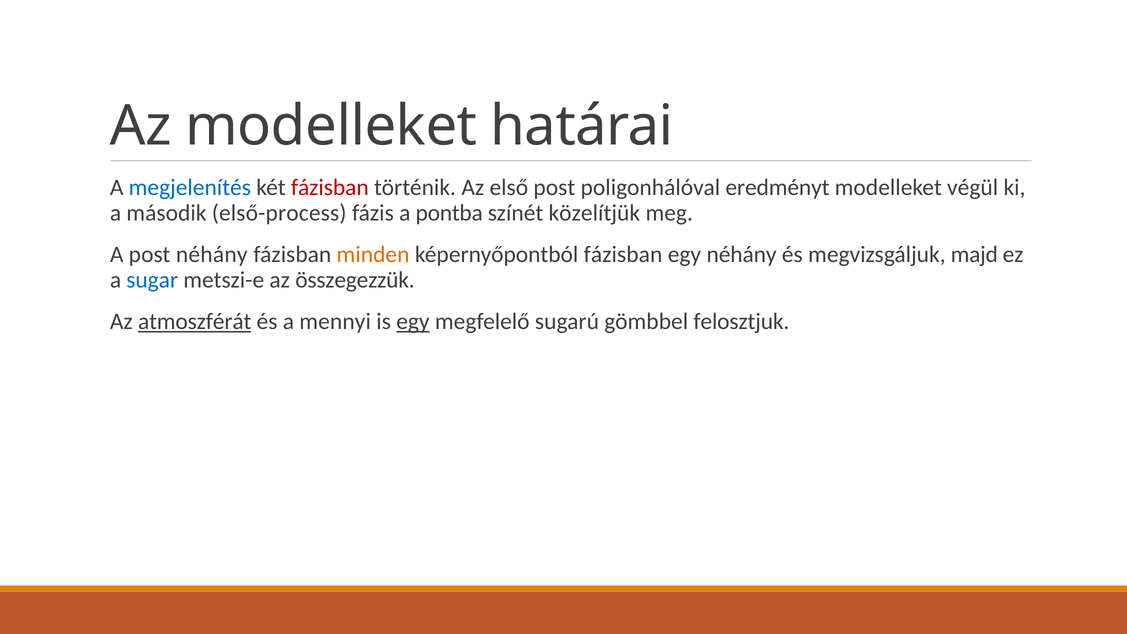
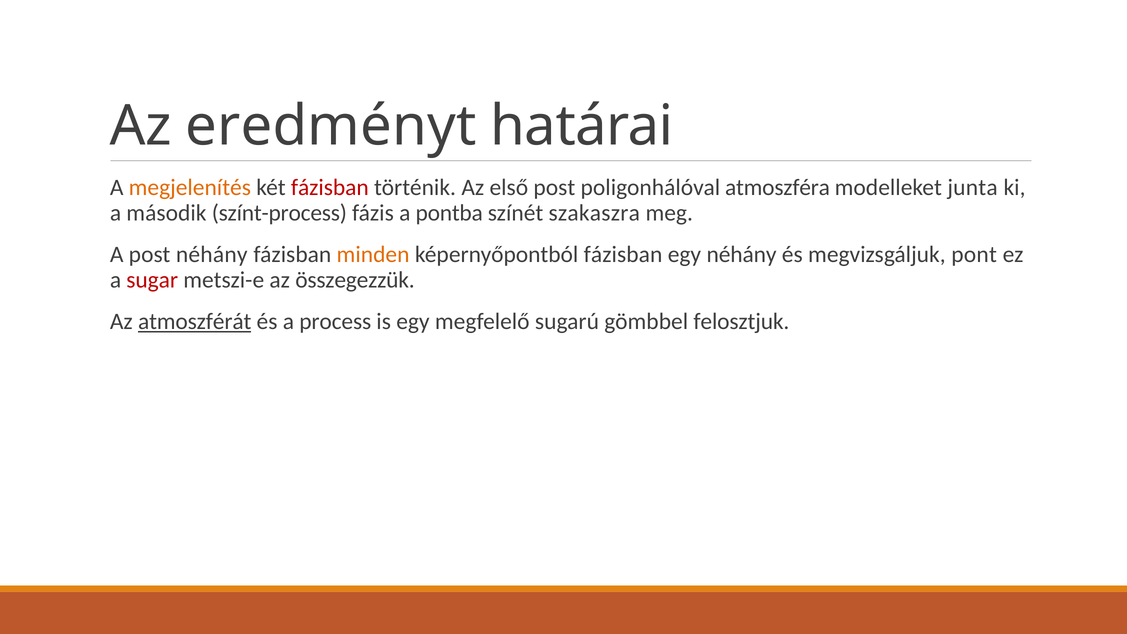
Az modelleket: modelleket -> eredményt
megjelenítés colour: blue -> orange
eredményt: eredményt -> atmoszféra
végül: végül -> junta
első-process: első-process -> színt-process
közelítjük: közelítjük -> szakaszra
majd: majd -> pont
sugar colour: blue -> red
mennyi: mennyi -> process
egy at (413, 322) underline: present -> none
